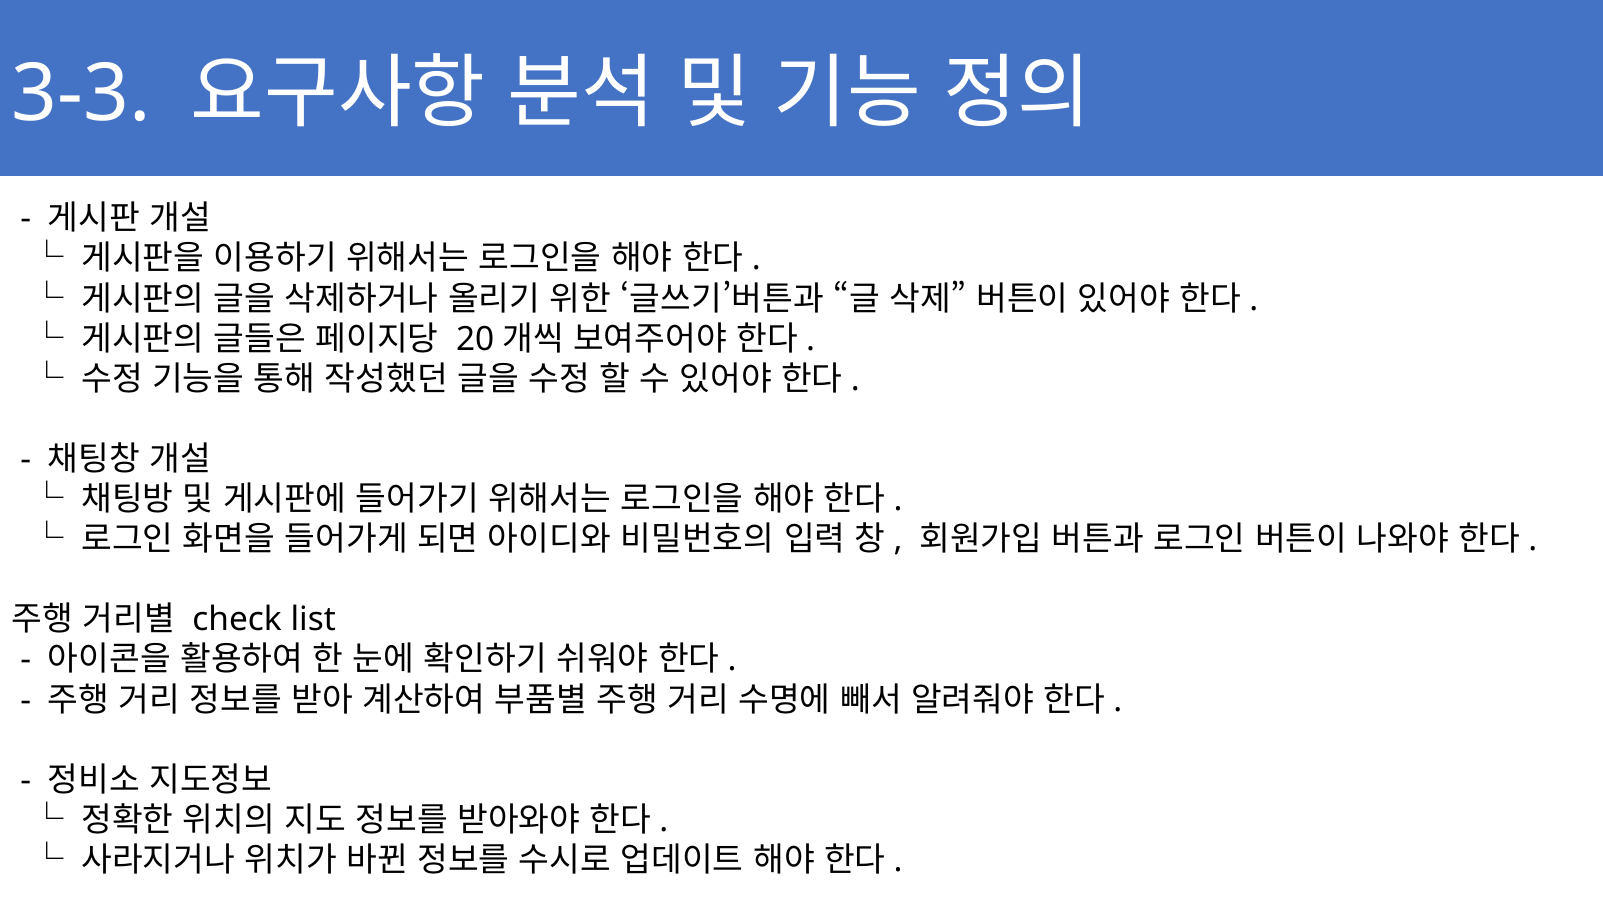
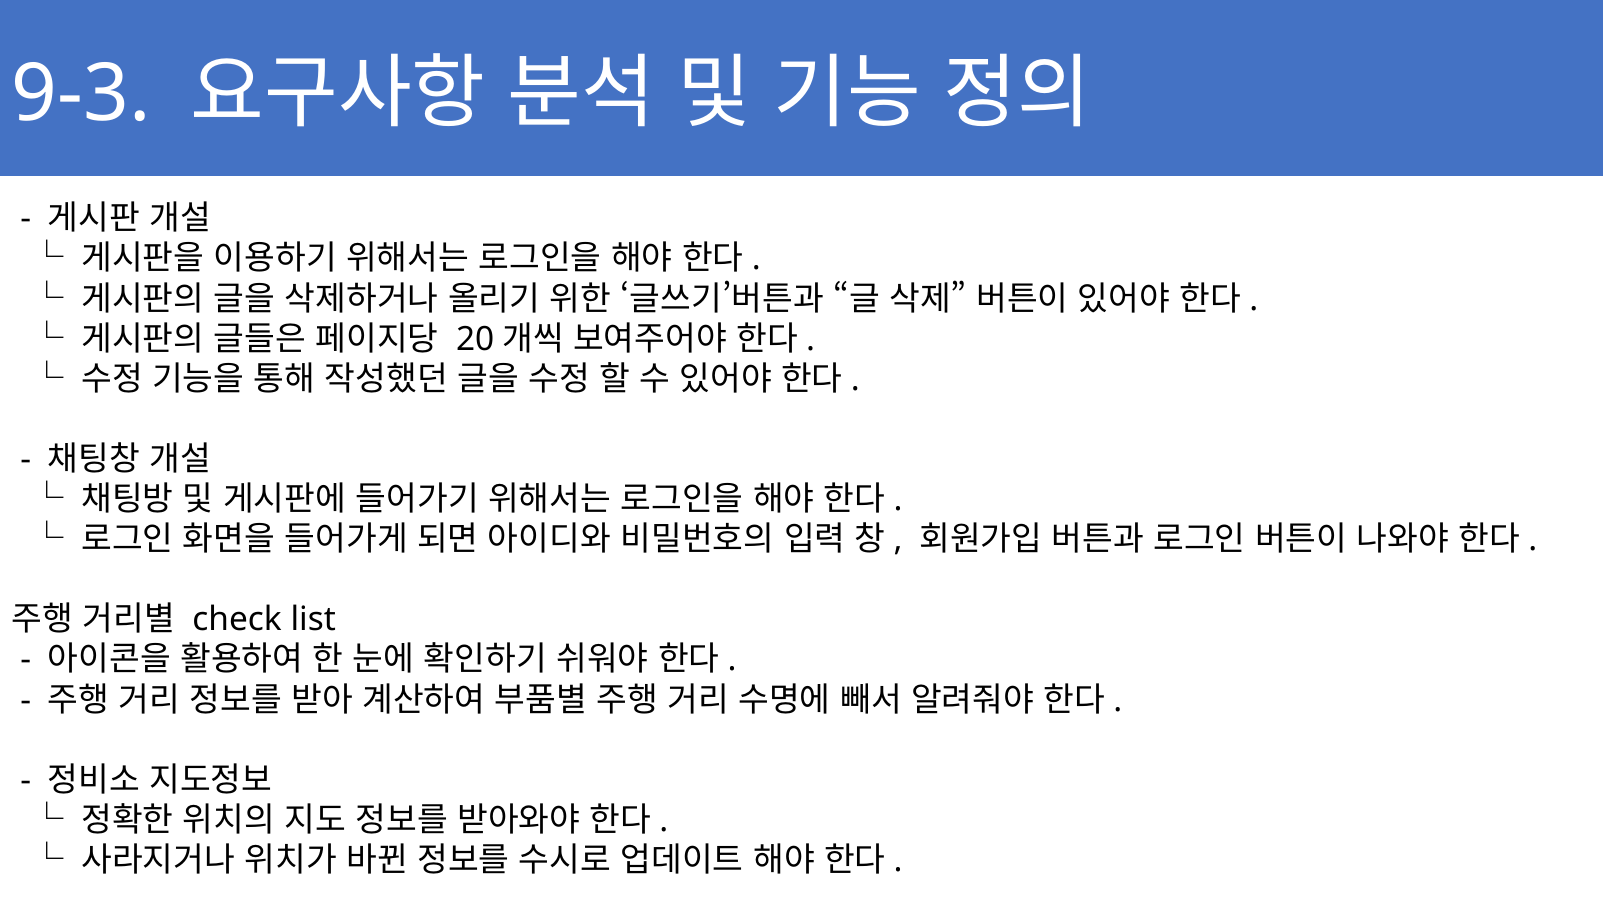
3-3: 3-3 -> 9-3
